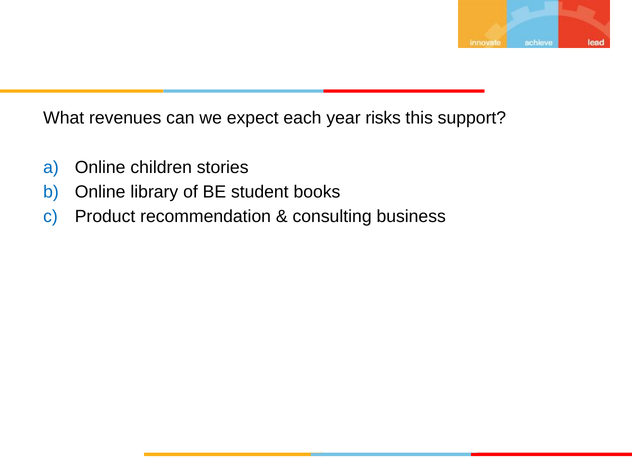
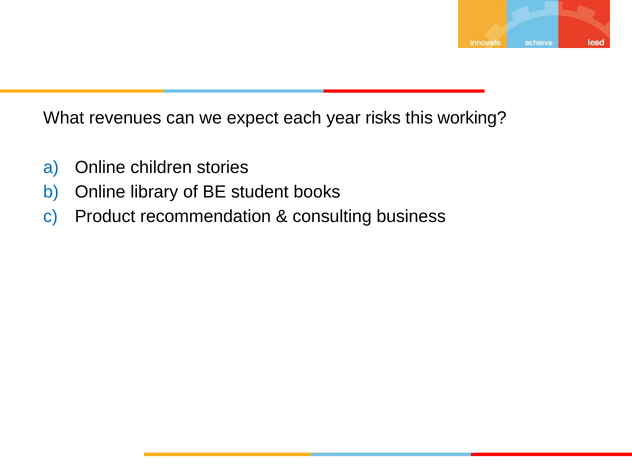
support: support -> working
